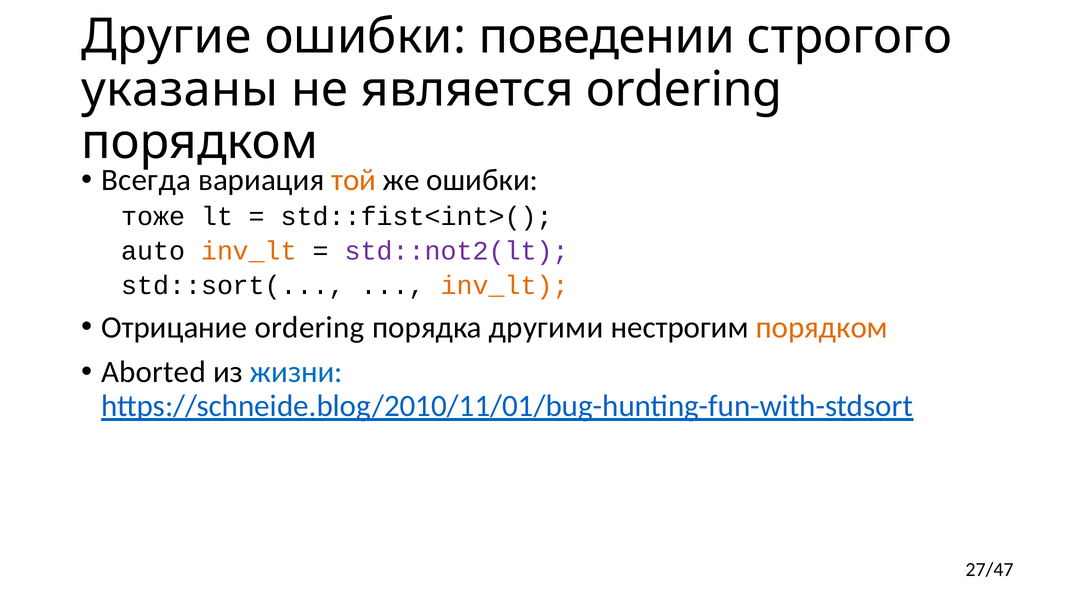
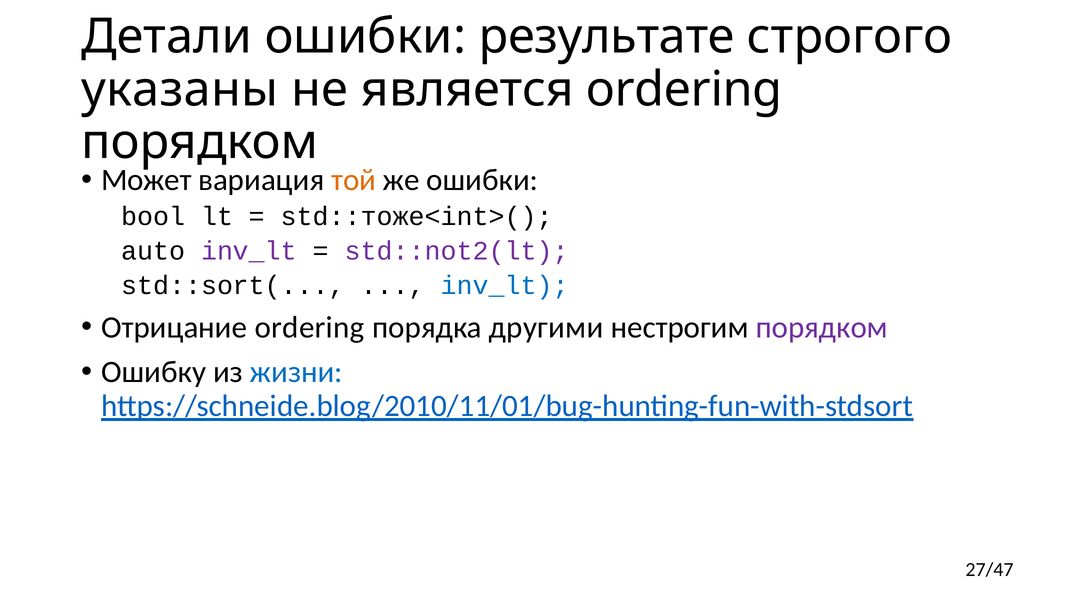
Другие: Другие -> Детали
поведении: поведении -> результате
Всегда: Всегда -> Может
тоже: тоже -> bool
std::fist<int>(: std::fist<int>( -> std::тоже<int>(
inv_lt at (249, 251) colour: orange -> purple
inv_lt at (505, 285) colour: orange -> blue
порядком at (822, 327) colour: orange -> purple
Aborted: Aborted -> Ошибку
